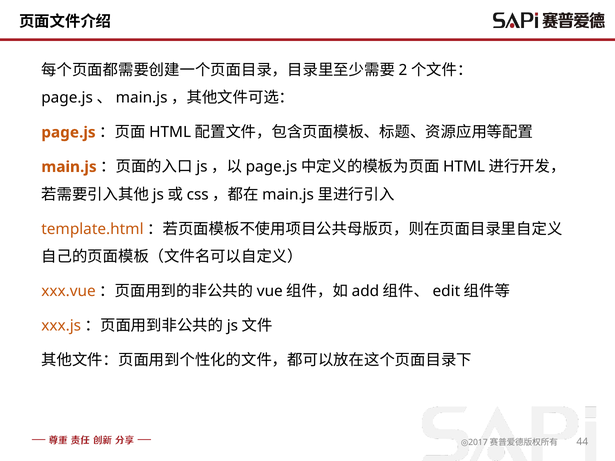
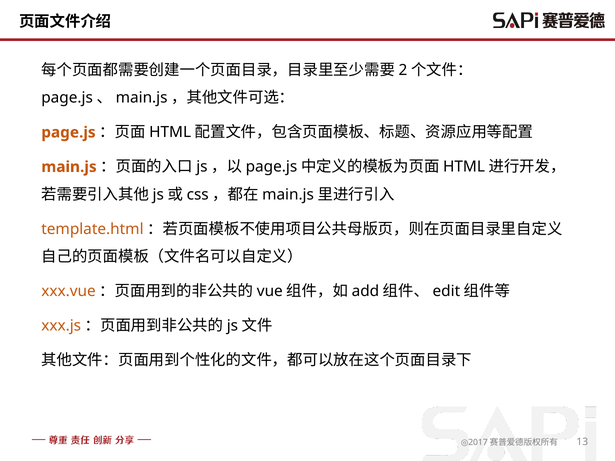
44: 44 -> 13
